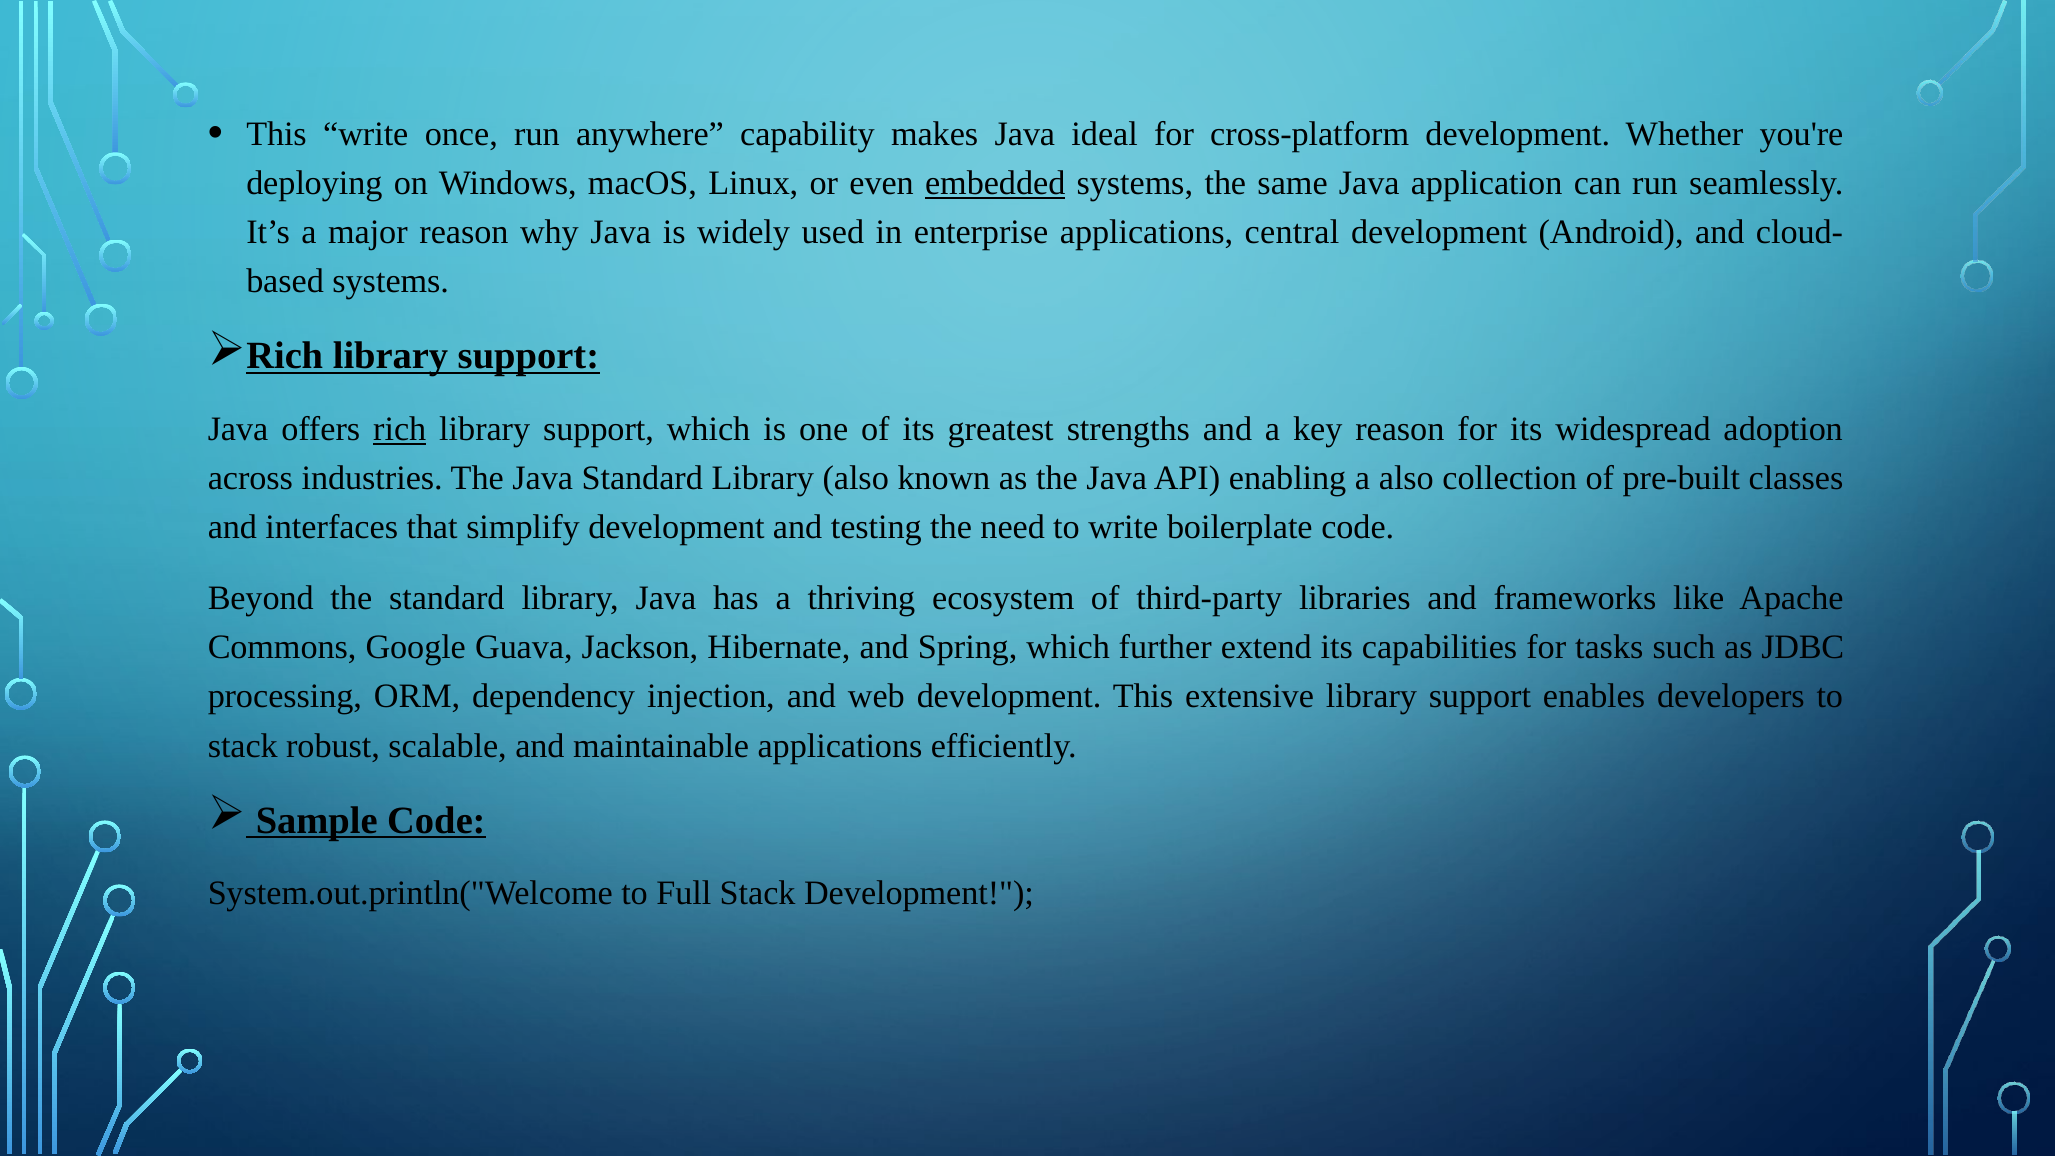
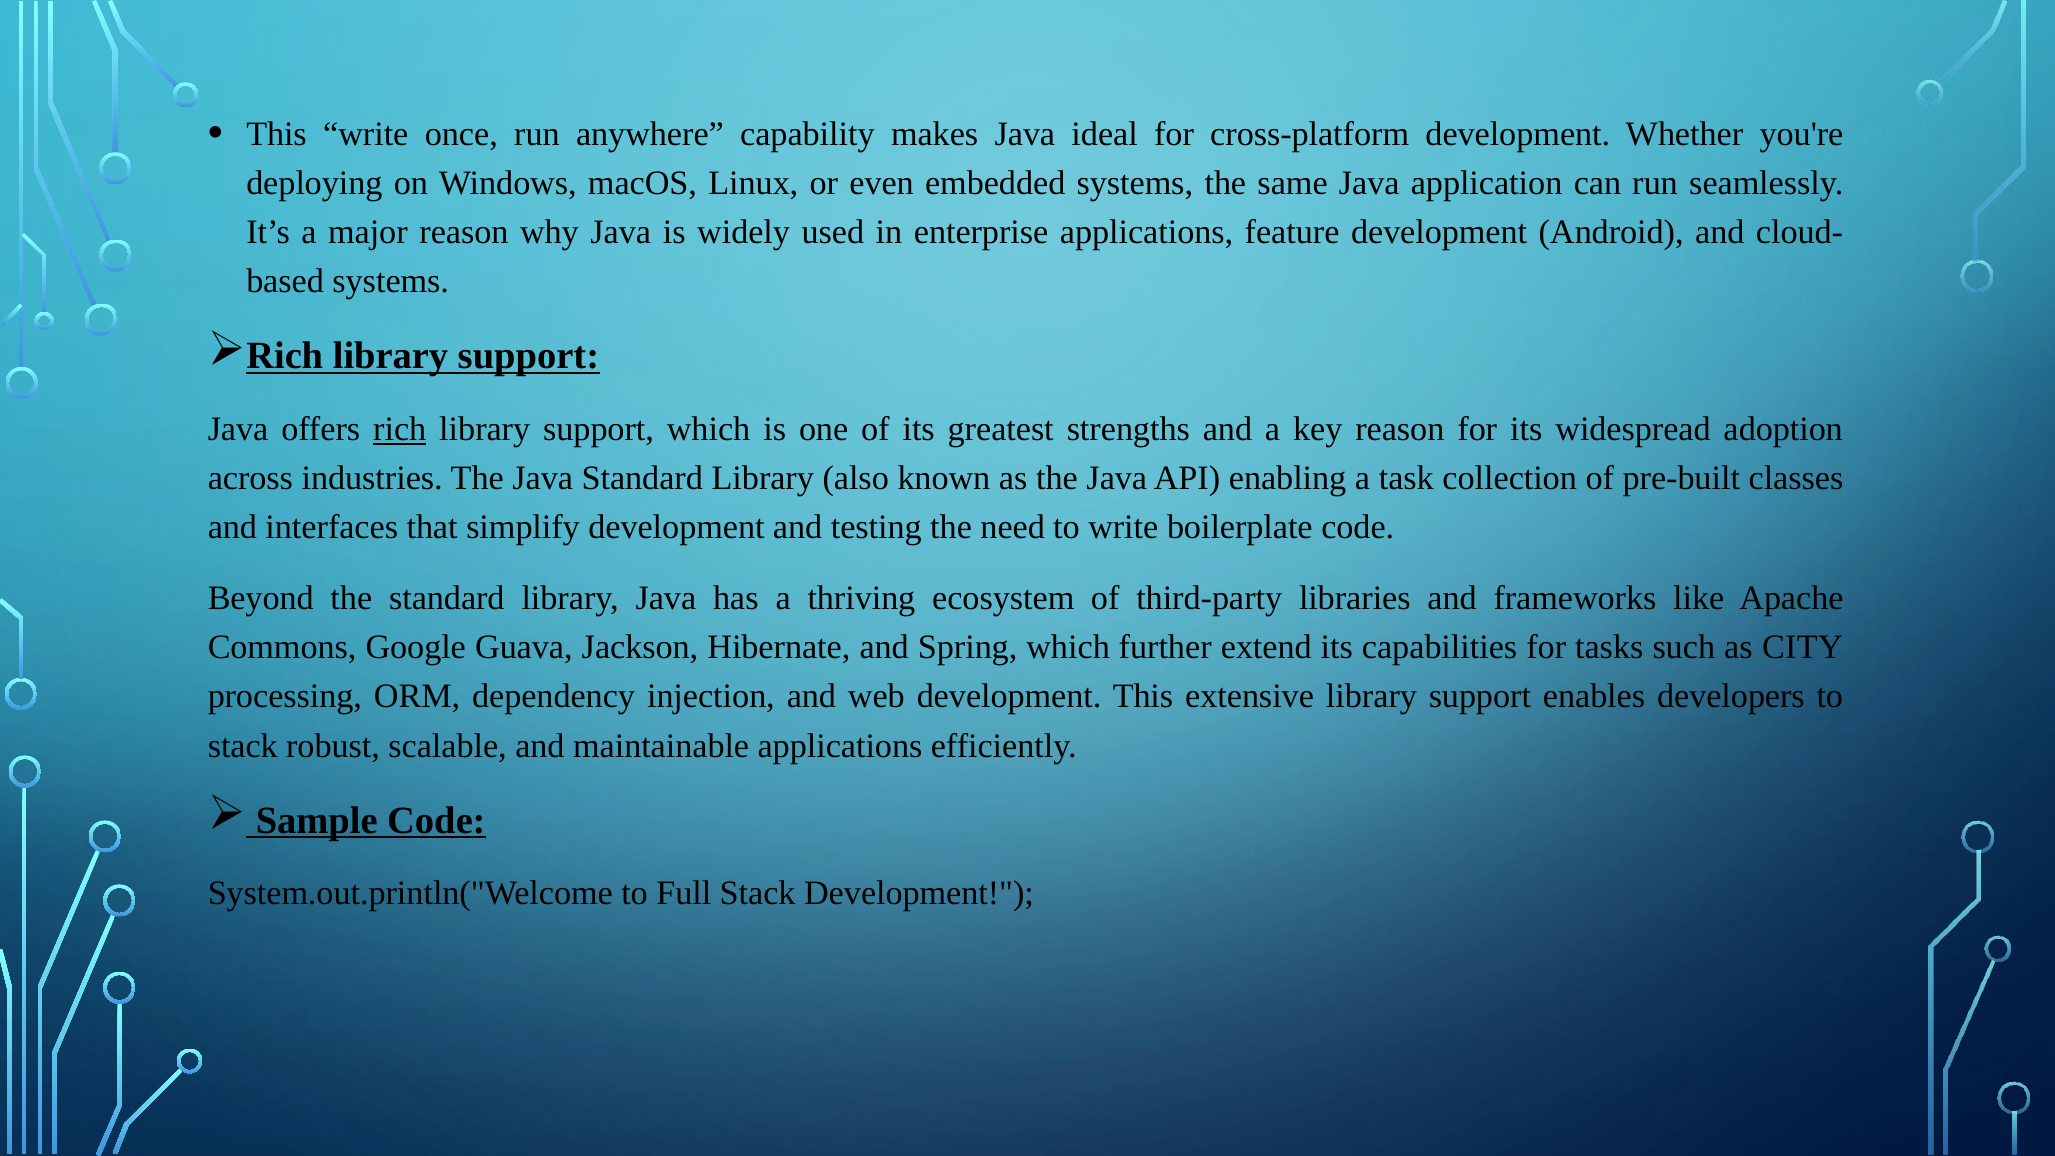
embedded underline: present -> none
central: central -> feature
a also: also -> task
JDBC: JDBC -> CITY
